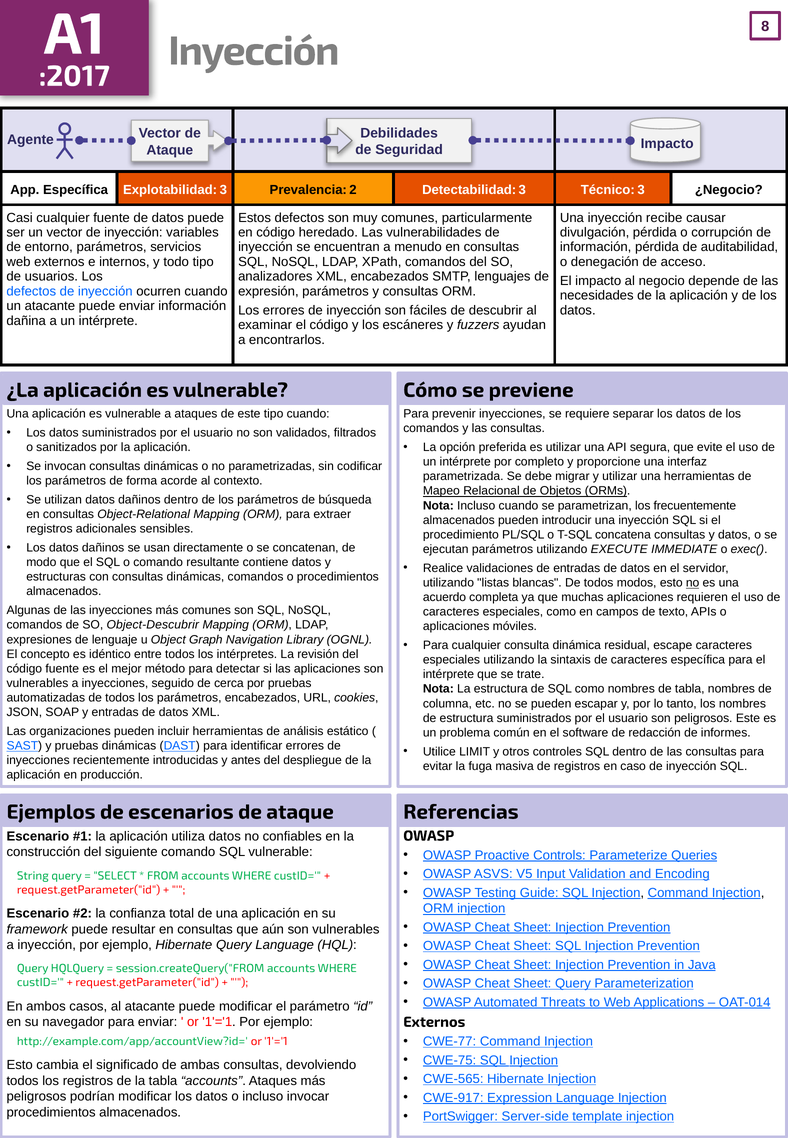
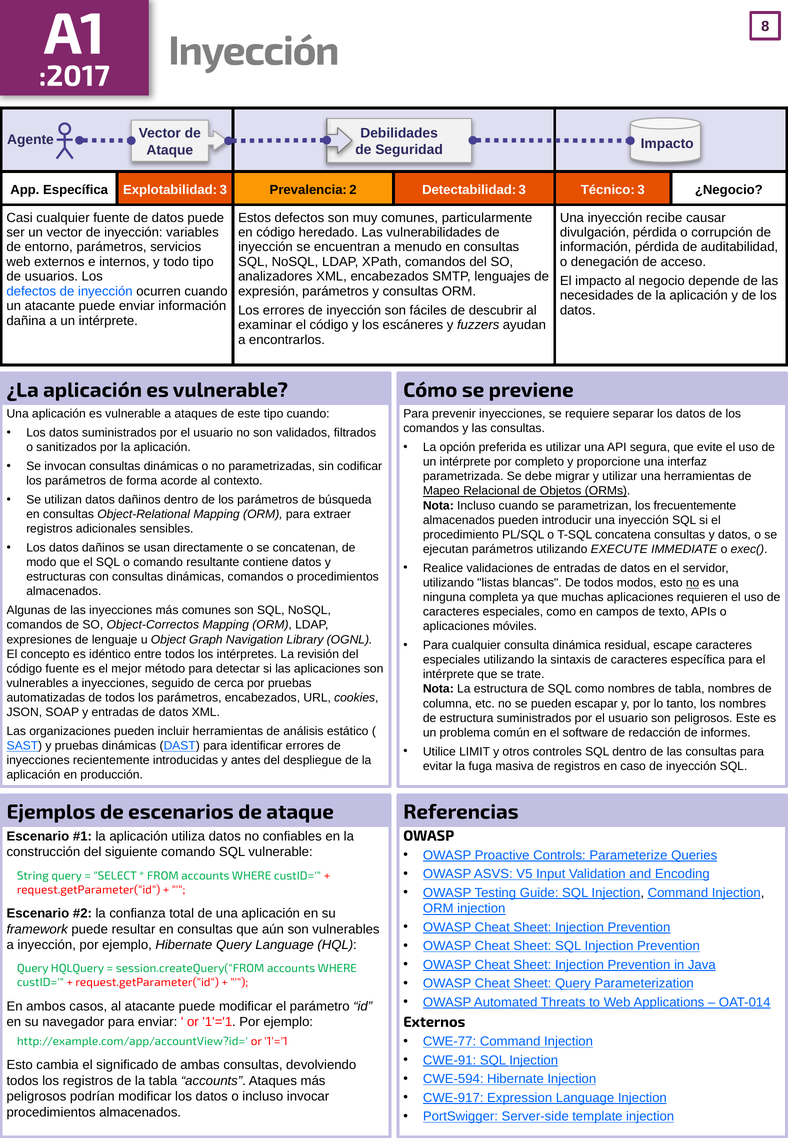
acuerdo: acuerdo -> ninguna
Object-Descubrir: Object-Descubrir -> Object-Correctos
CWE-75: CWE-75 -> CWE-91
CWE-565: CWE-565 -> CWE-594
